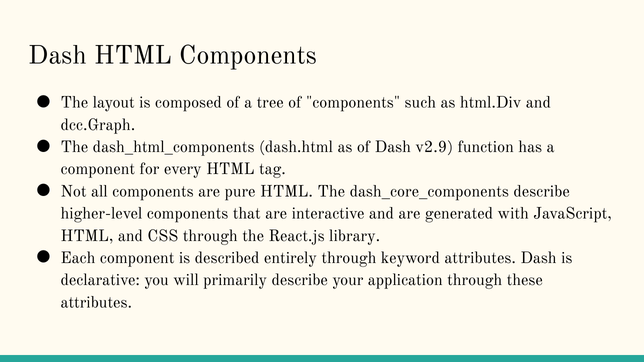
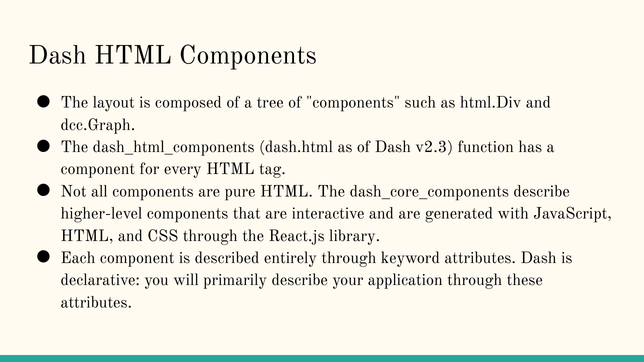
v2.9: v2.9 -> v2.3
